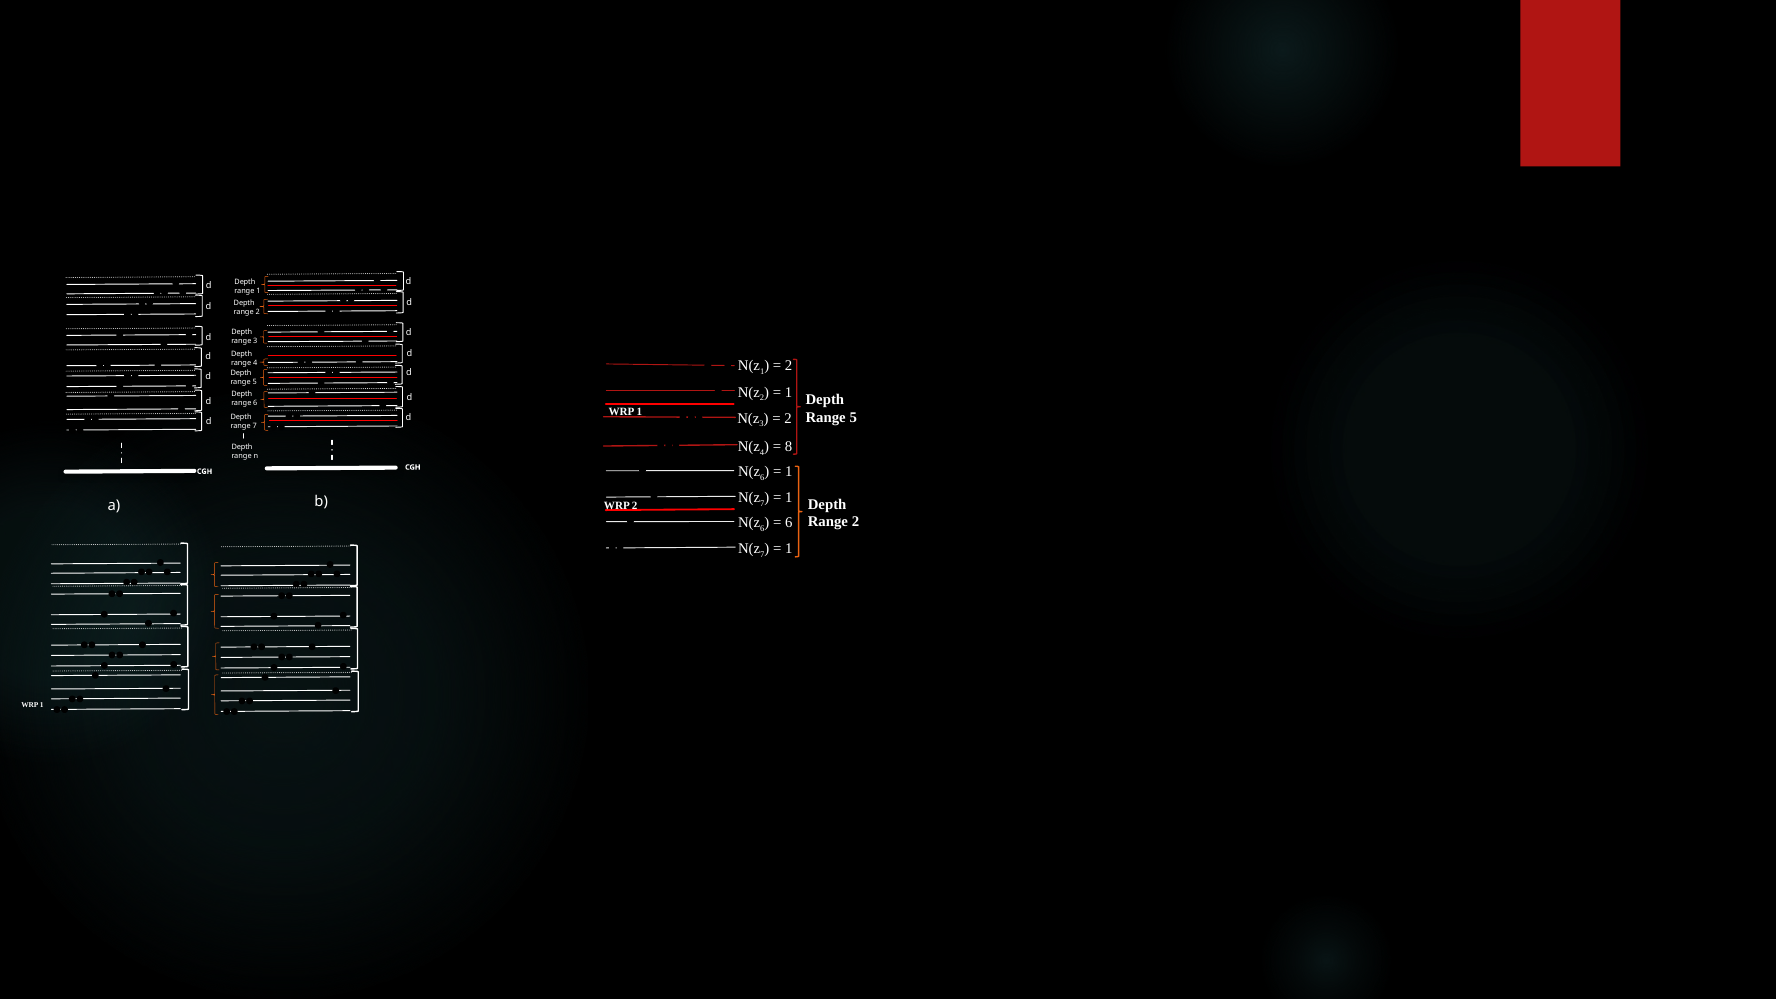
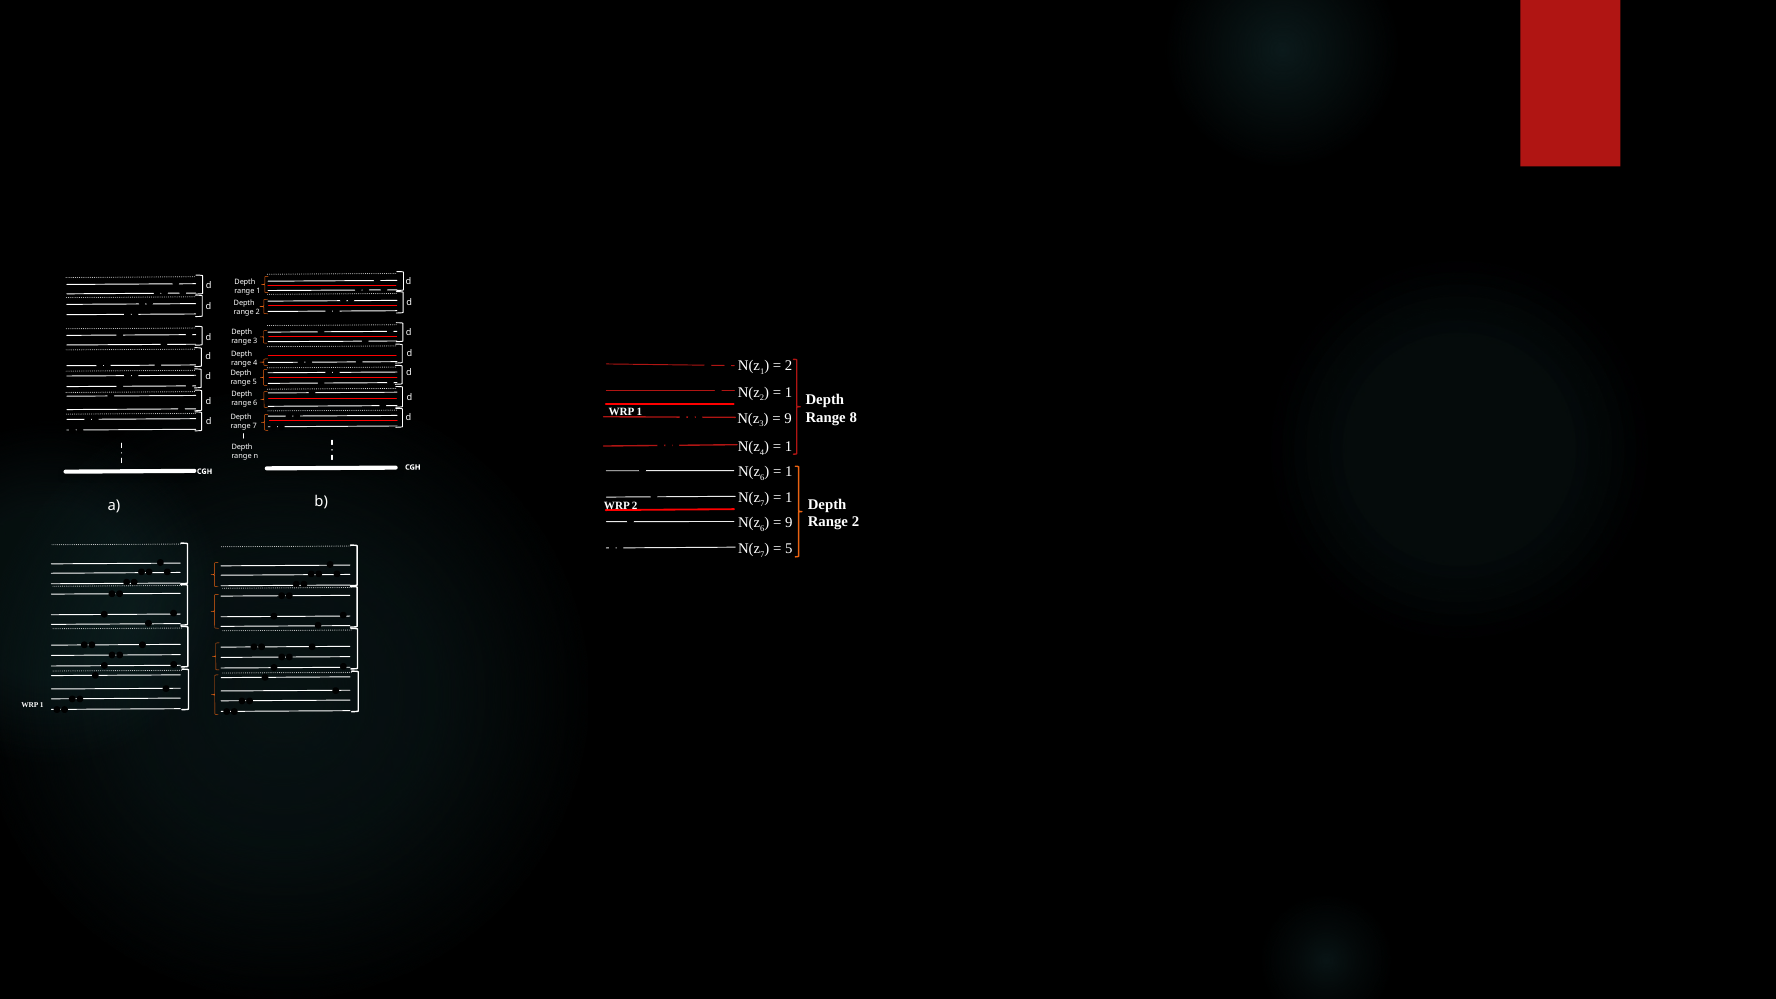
5 at (853, 417): 5 -> 8
2 at (788, 418): 2 -> 9
8 at (788, 447): 8 -> 1
6 at (789, 523): 6 -> 9
1 at (789, 549): 1 -> 5
